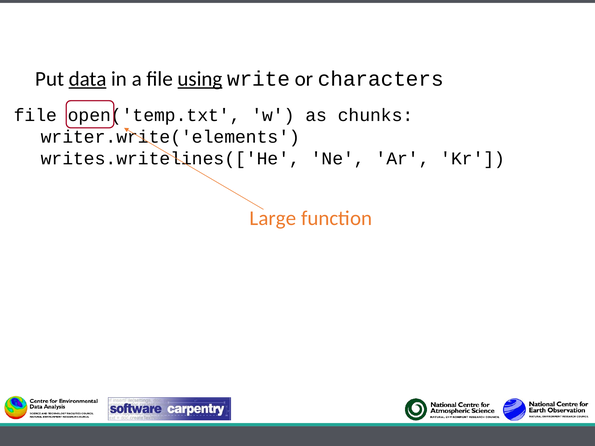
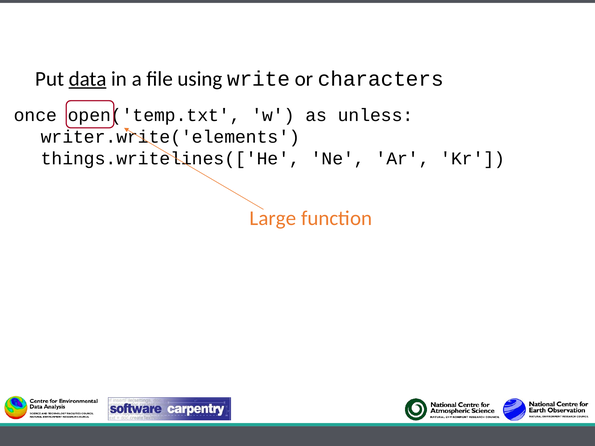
using underline: present -> none
file at (35, 115): file -> once
chunks: chunks -> unless
writes.writelines(['He: writes.writelines(['He -> things.writelines(['He
